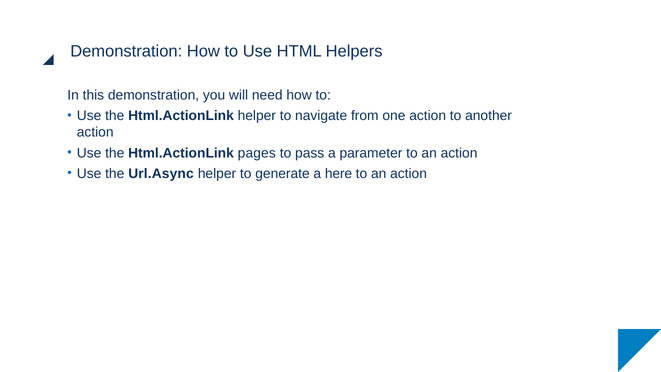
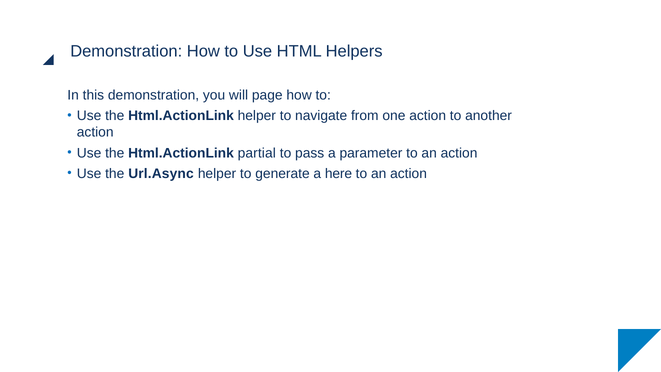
need: need -> page
pages: pages -> partial
